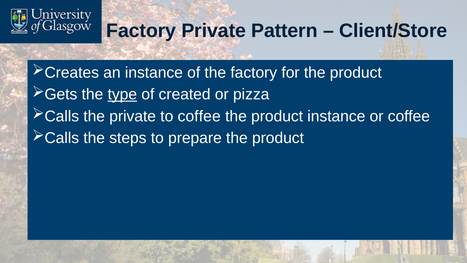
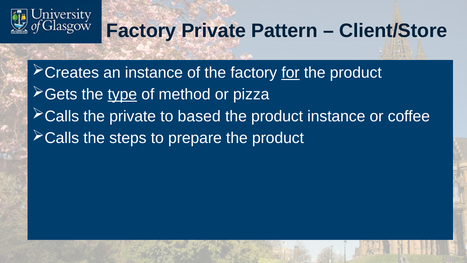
for underline: none -> present
created: created -> method
to coffee: coffee -> based
